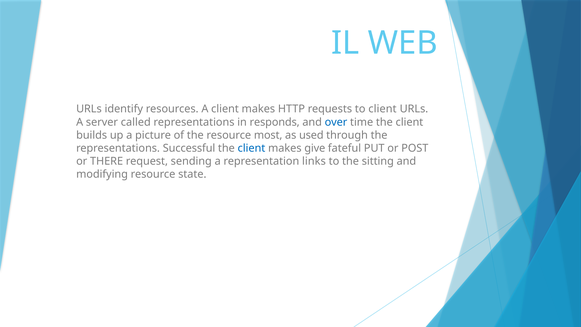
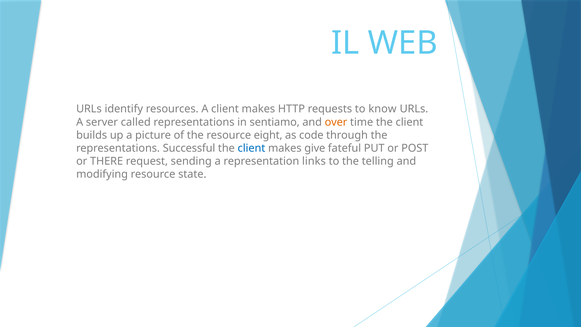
to client: client -> know
responds: responds -> sentiamo
over colour: blue -> orange
most: most -> eight
used: used -> code
sitting: sitting -> telling
